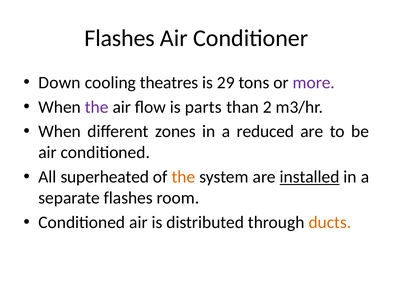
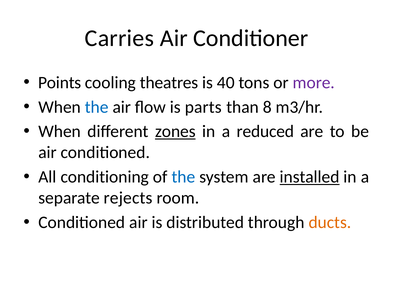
Flashes at (120, 38): Flashes -> Carries
Down: Down -> Points
29: 29 -> 40
the at (97, 107) colour: purple -> blue
2: 2 -> 8
zones underline: none -> present
superheated: superheated -> conditioning
the at (183, 177) colour: orange -> blue
separate flashes: flashes -> rejects
